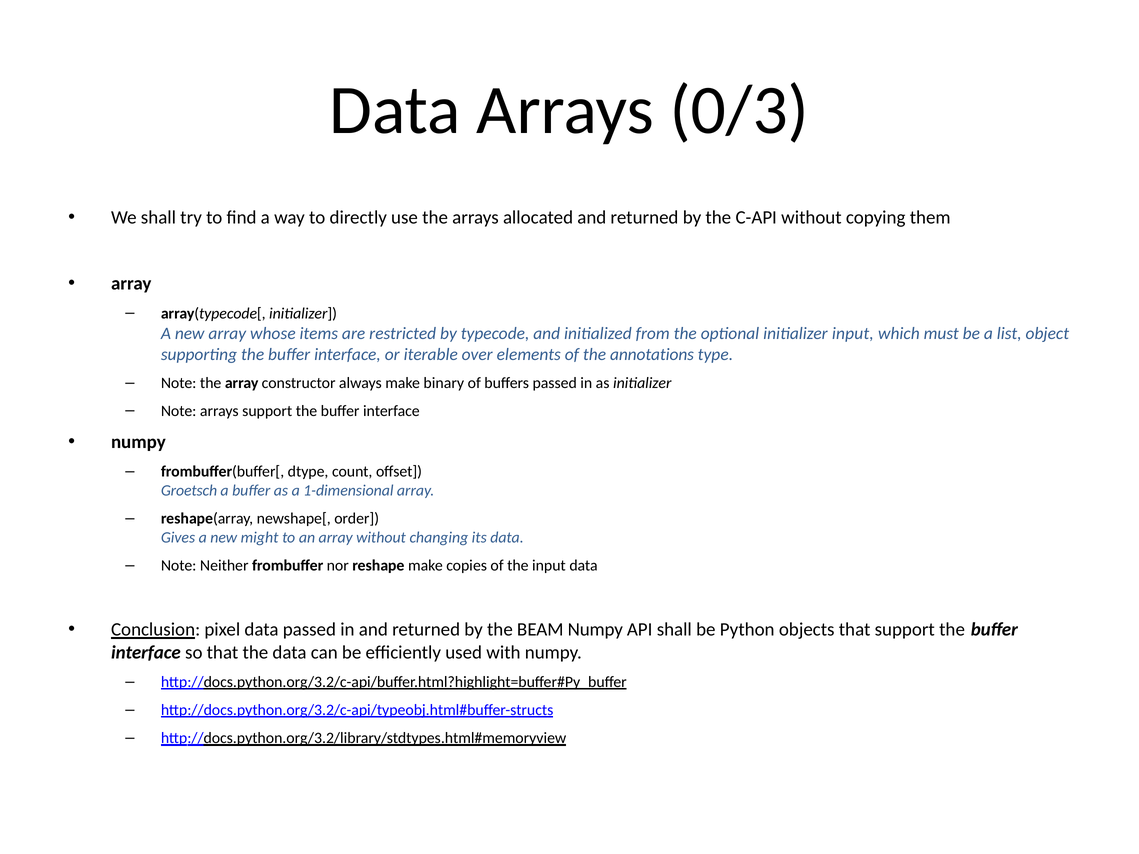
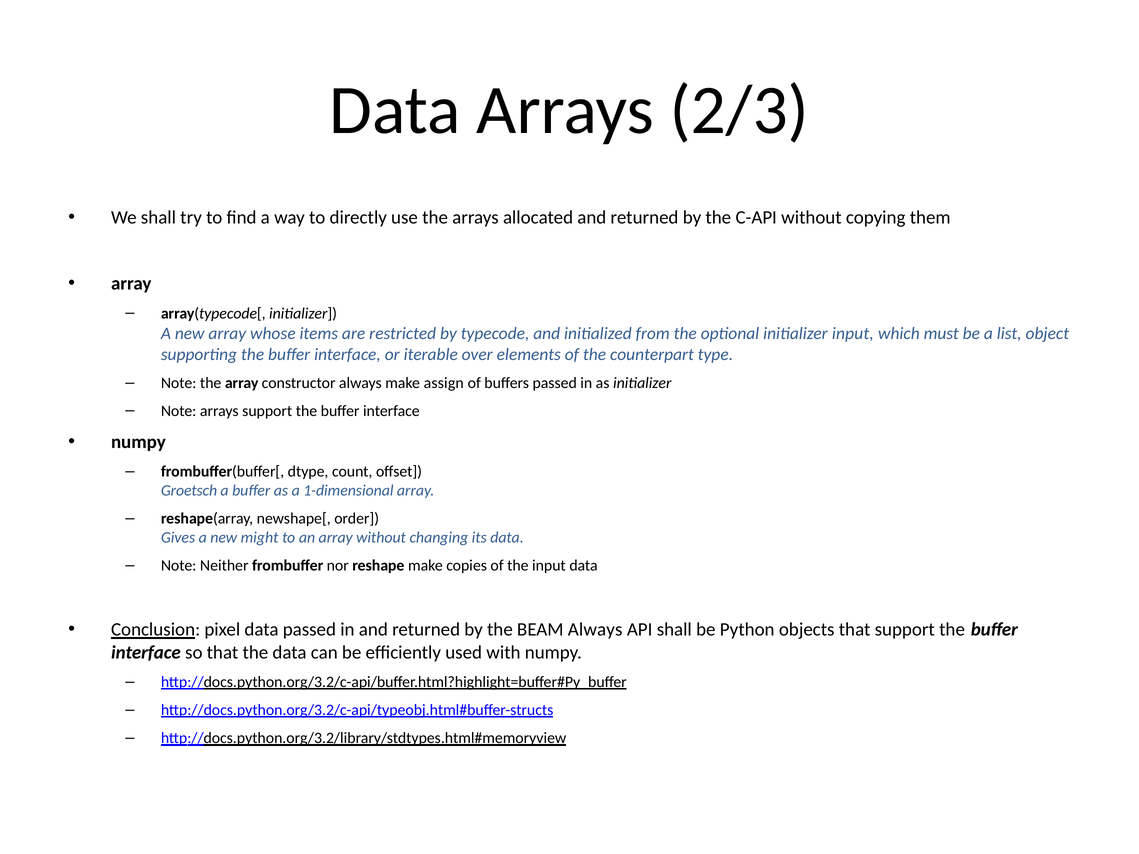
0/3: 0/3 -> 2/3
annotations: annotations -> counterpart
binary: binary -> assign
BEAM Numpy: Numpy -> Always
